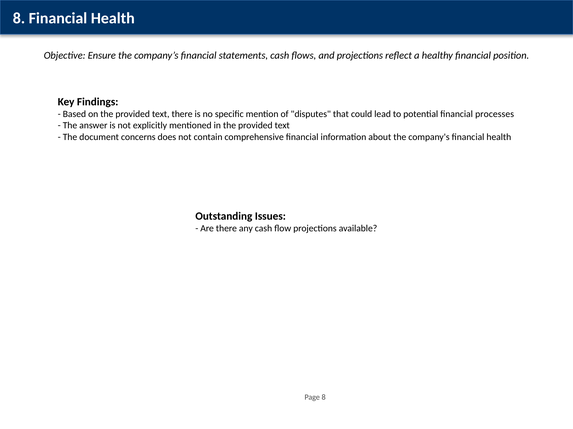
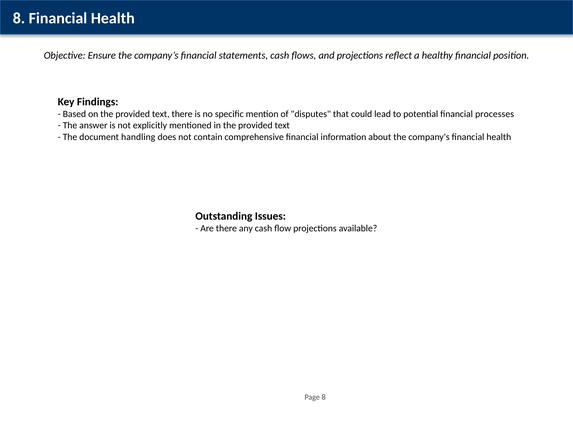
concerns: concerns -> handling
